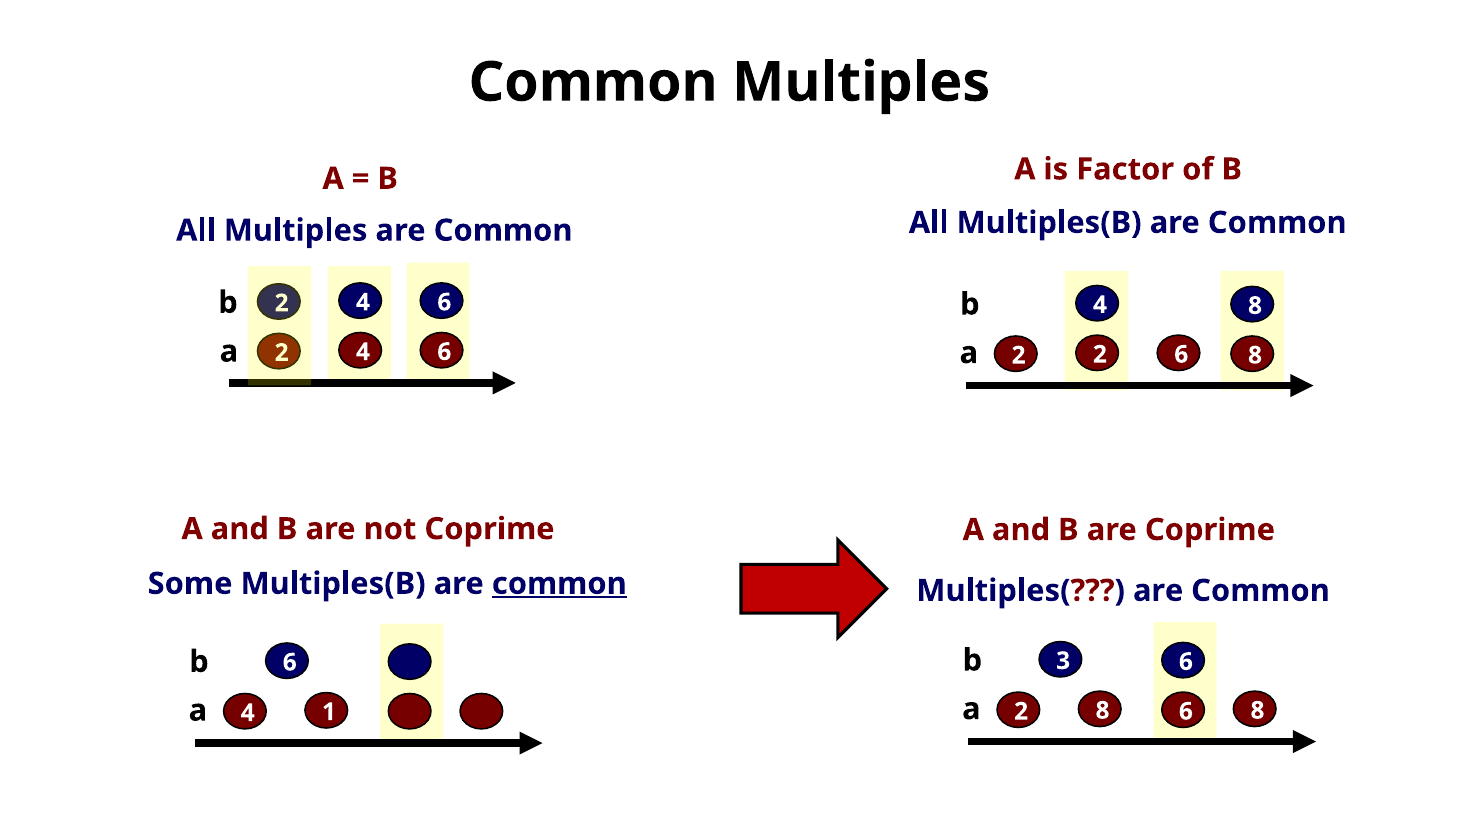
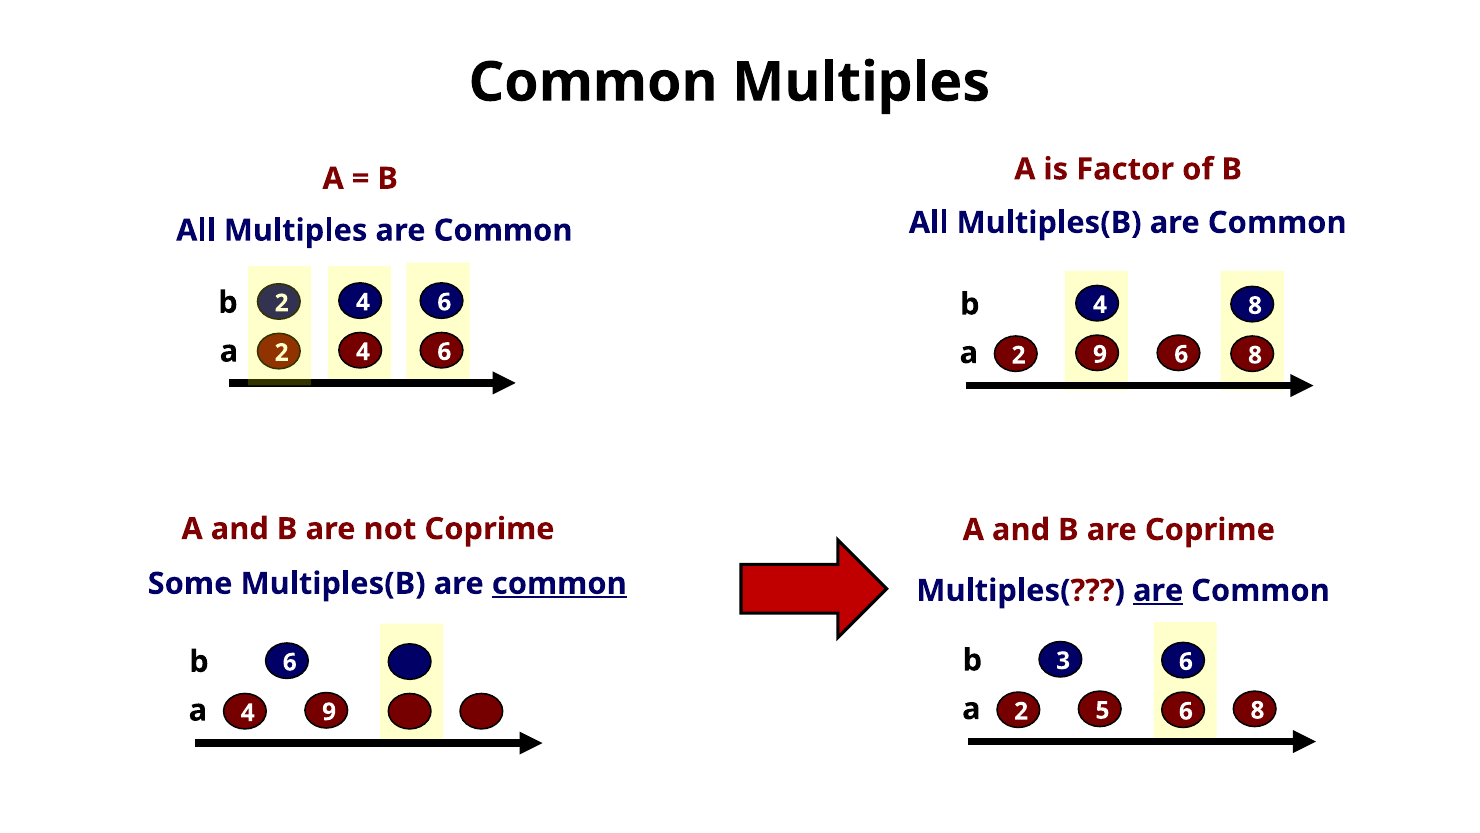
2 at (1100, 354): 2 -> 9
are at (1158, 590) underline: none -> present
a 8: 8 -> 5
1 at (329, 712): 1 -> 9
